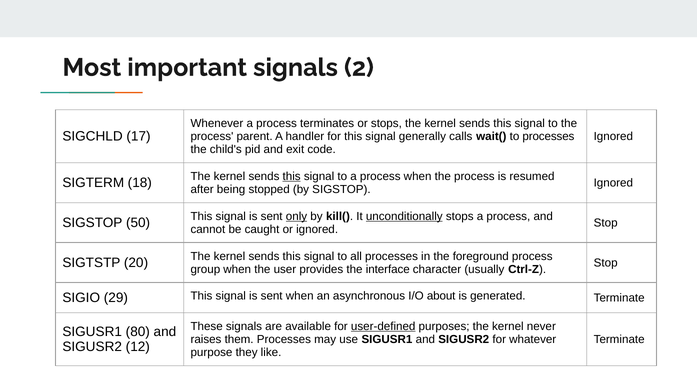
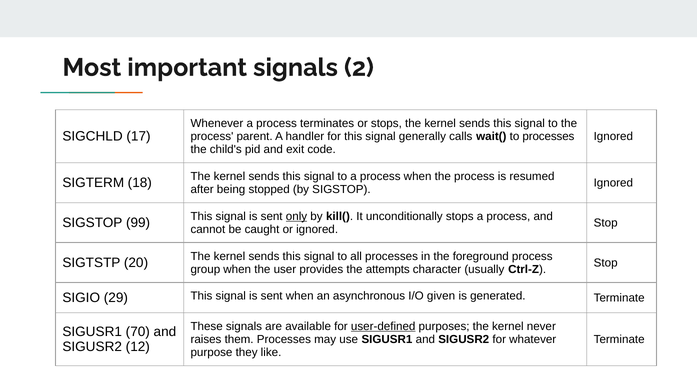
this at (292, 176) underline: present -> none
50: 50 -> 99
unconditionally underline: present -> none
interface: interface -> attempts
about: about -> given
80: 80 -> 70
